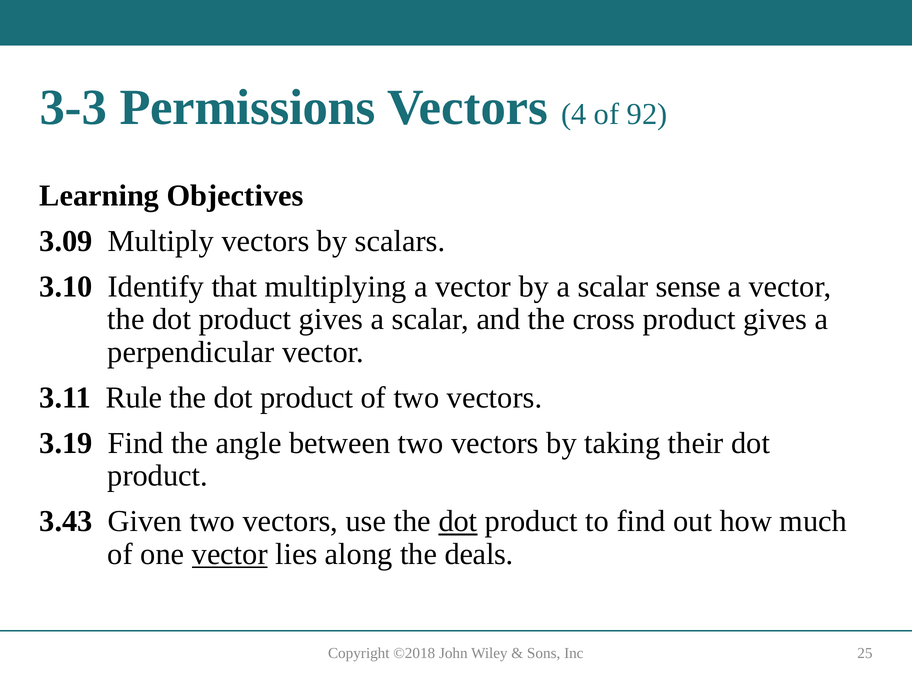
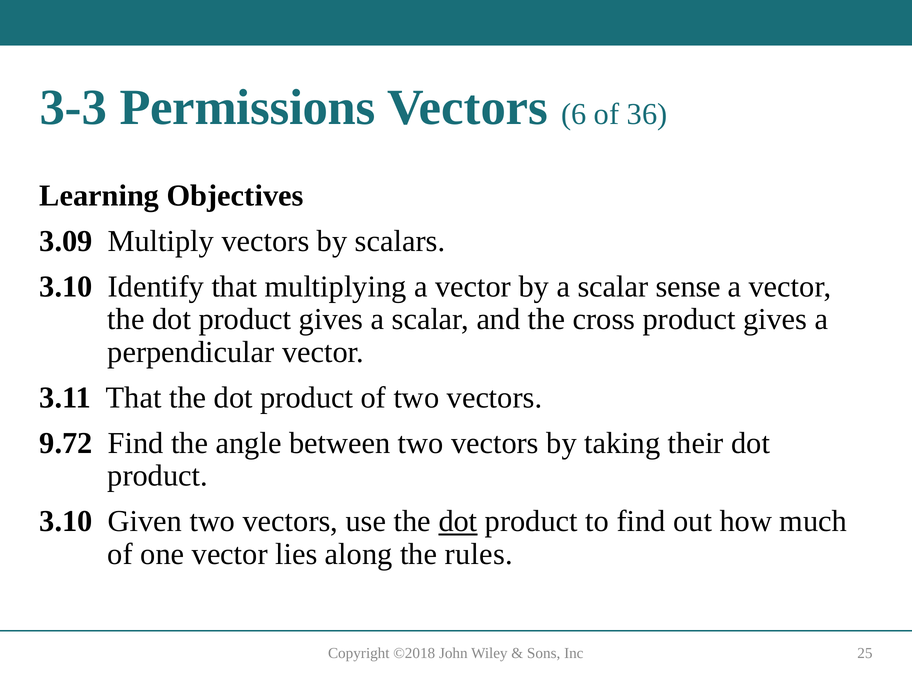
4: 4 -> 6
92: 92 -> 36
3.11 Rule: Rule -> That
3.19: 3.19 -> 9.72
3.43 at (66, 521): 3.43 -> 3.10
vector at (230, 554) underline: present -> none
deals: deals -> rules
